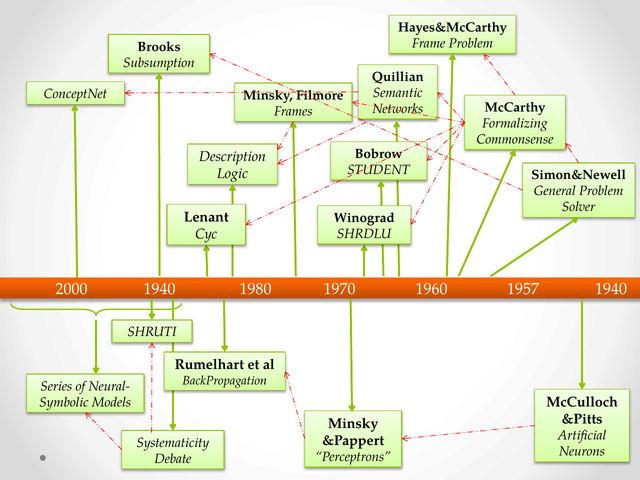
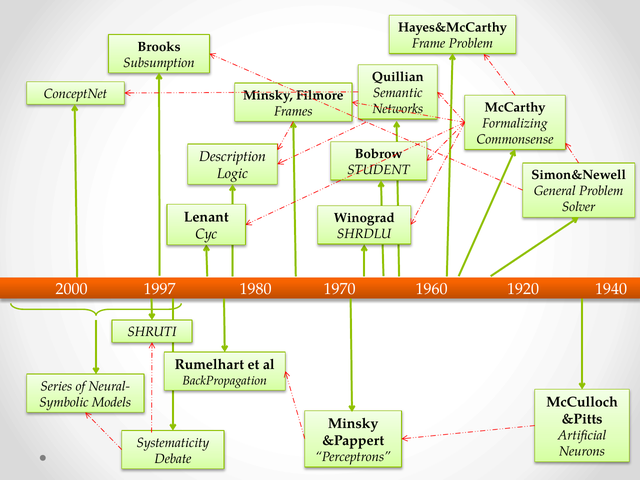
2000 1940: 1940 -> 1997
1957: 1957 -> 1920
